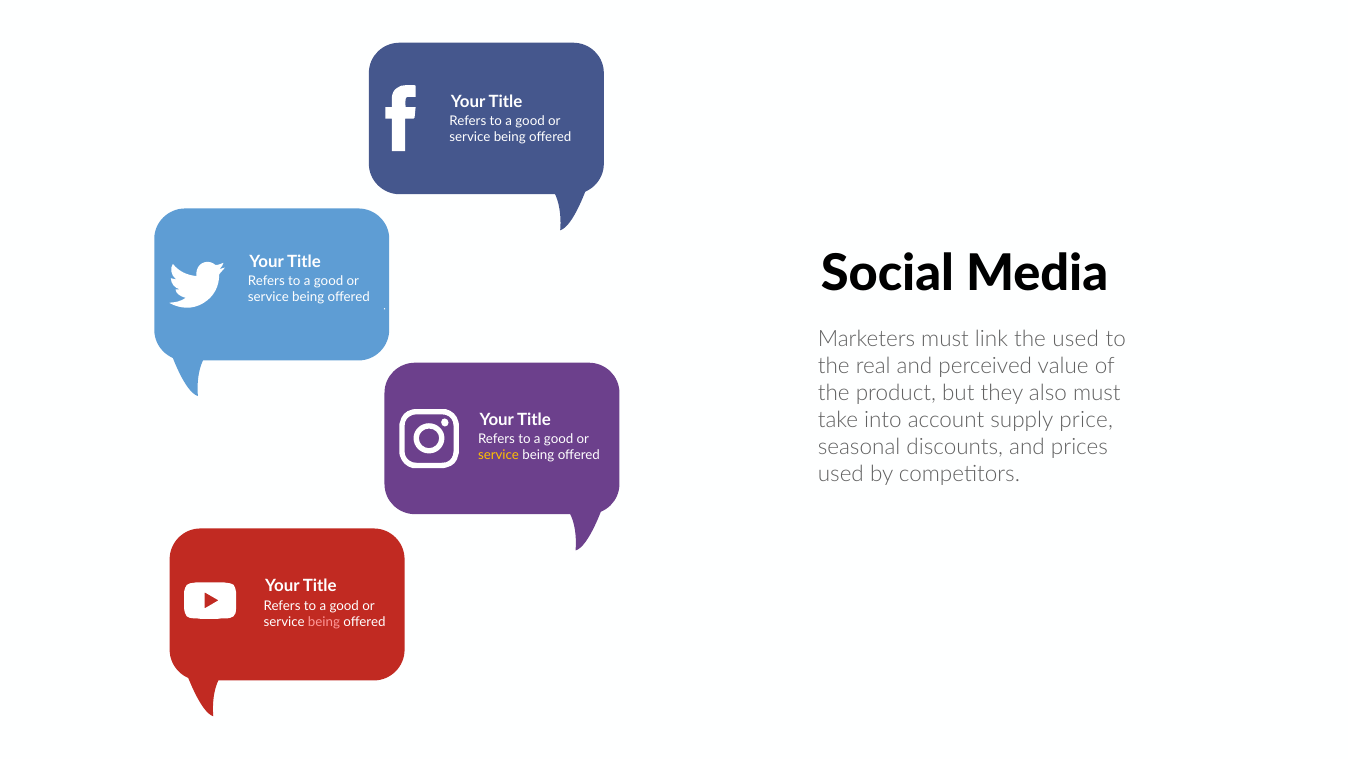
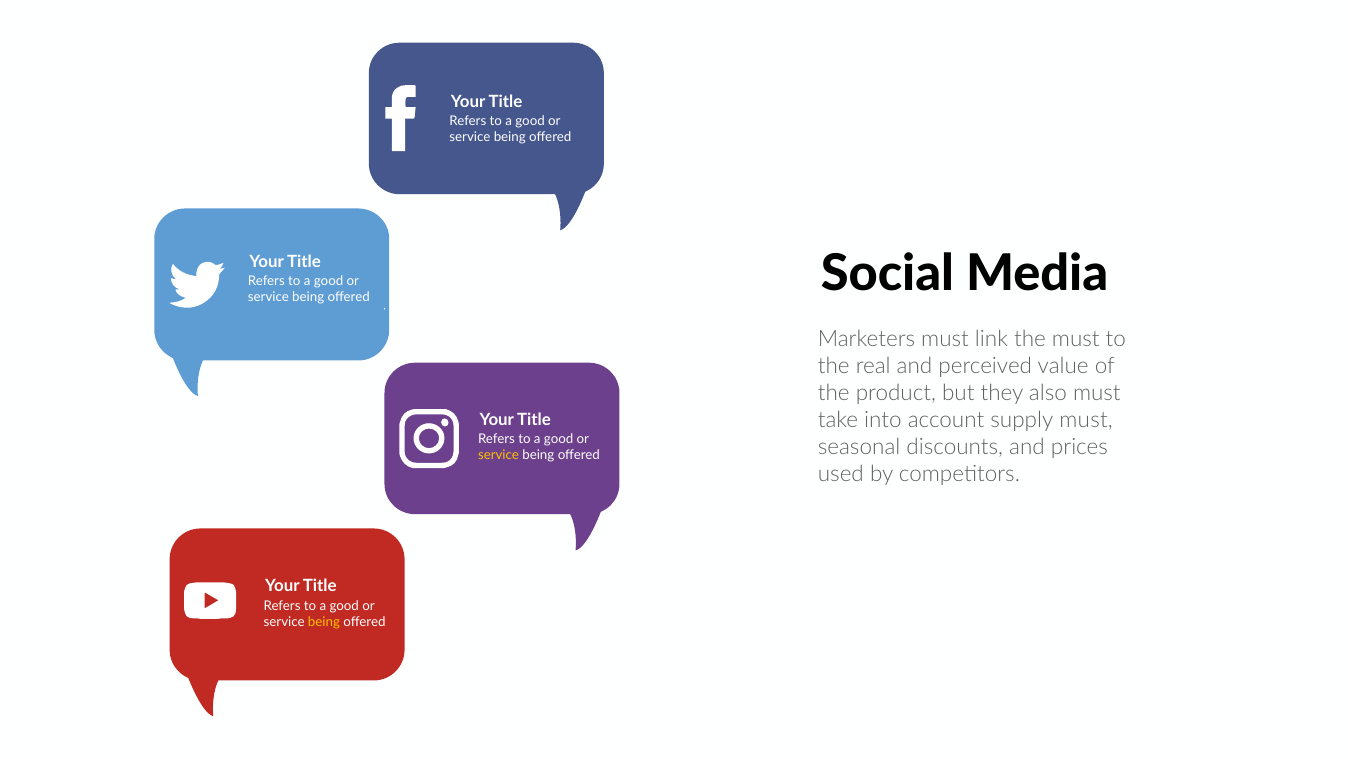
the used: used -> must
supply price: price -> must
being at (324, 622) colour: pink -> yellow
